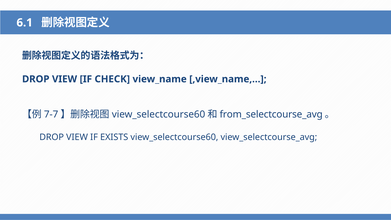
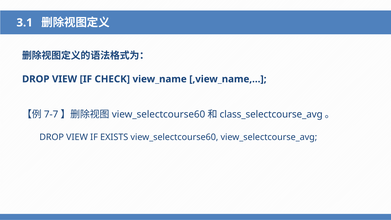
6.1: 6.1 -> 3.1
from_selectcourse_avg: from_selectcourse_avg -> class_selectcourse_avg
